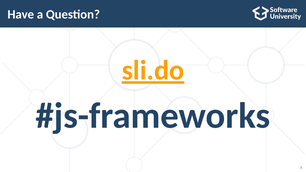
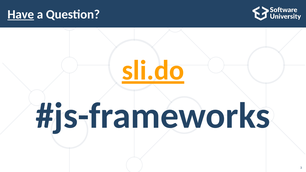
Have underline: none -> present
